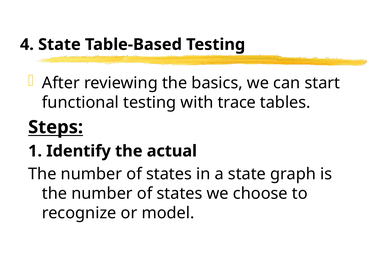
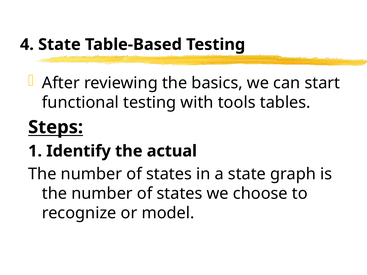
trace: trace -> tools
